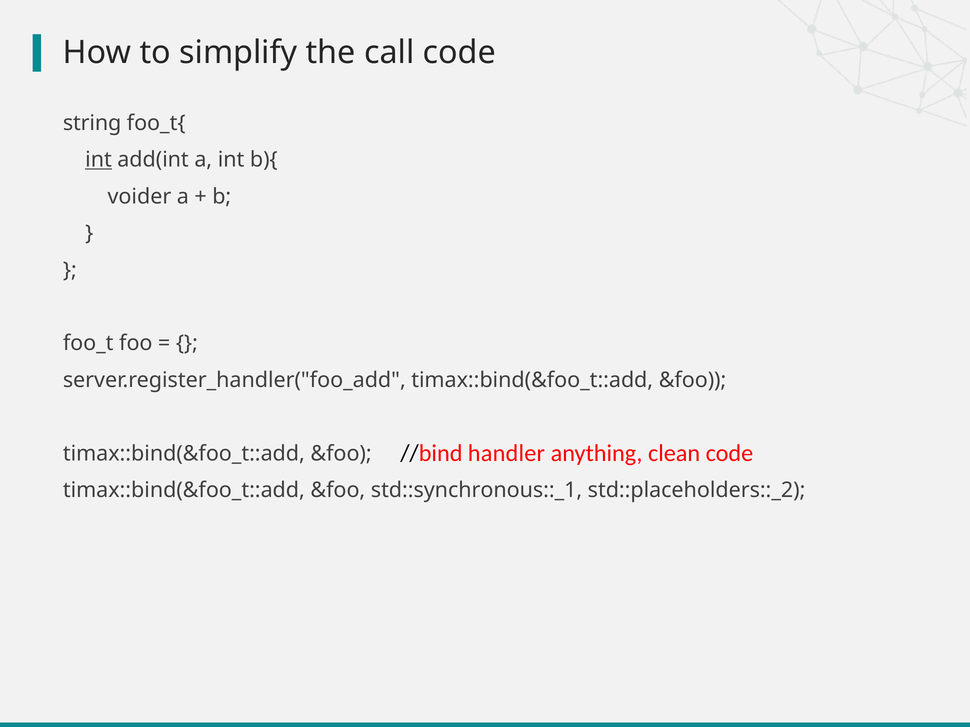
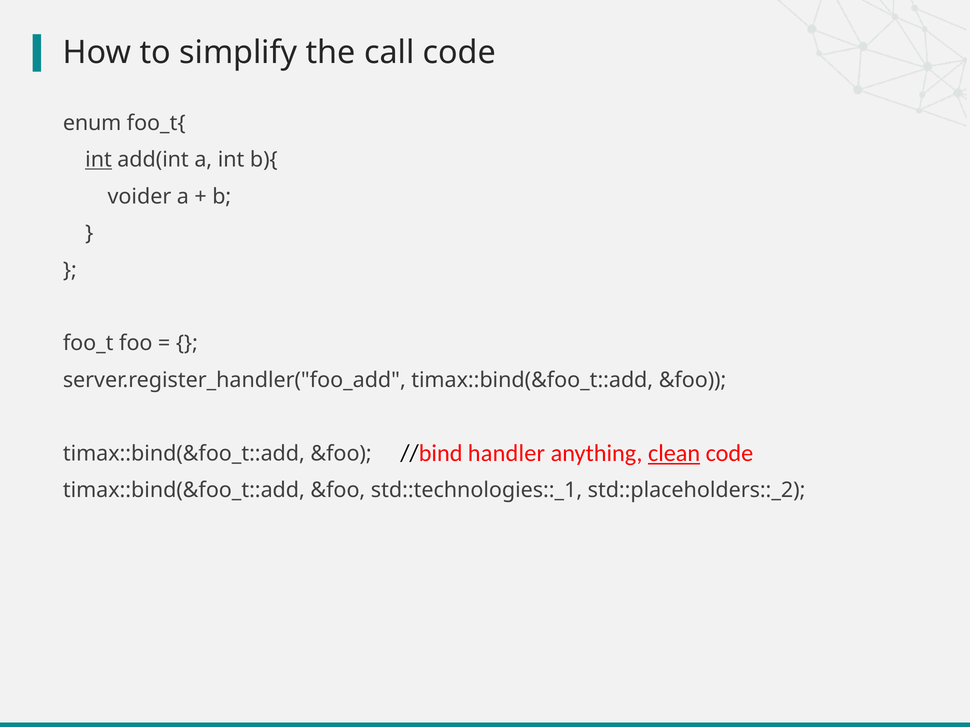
string: string -> enum
clean underline: none -> present
std::synchronous::_1: std::synchronous::_1 -> std::technologies::_1
